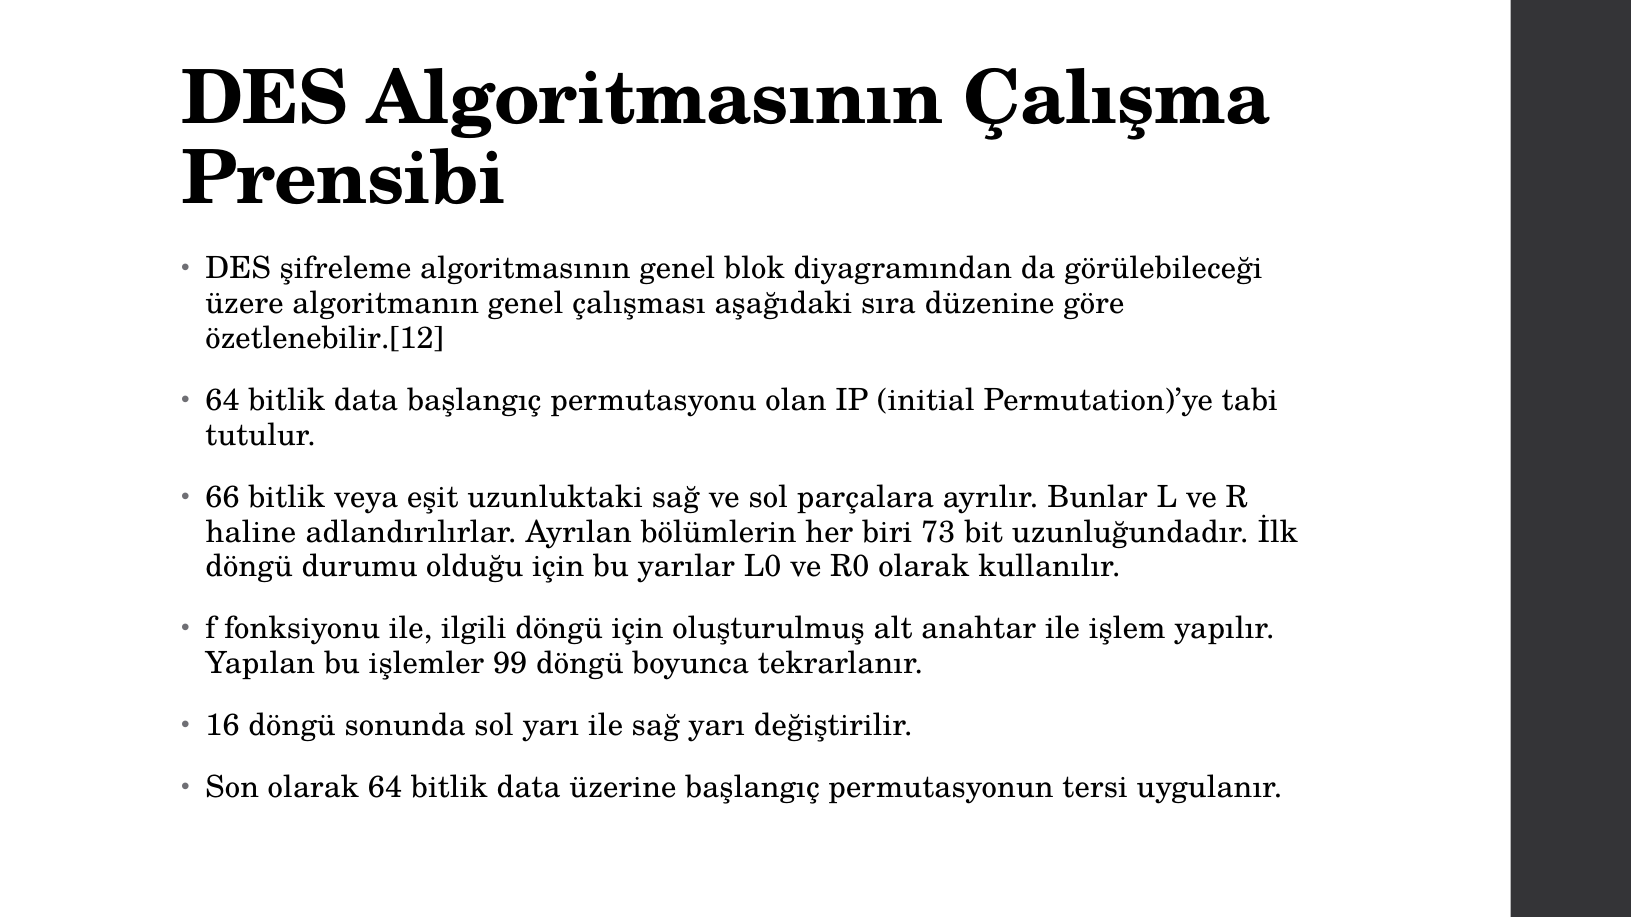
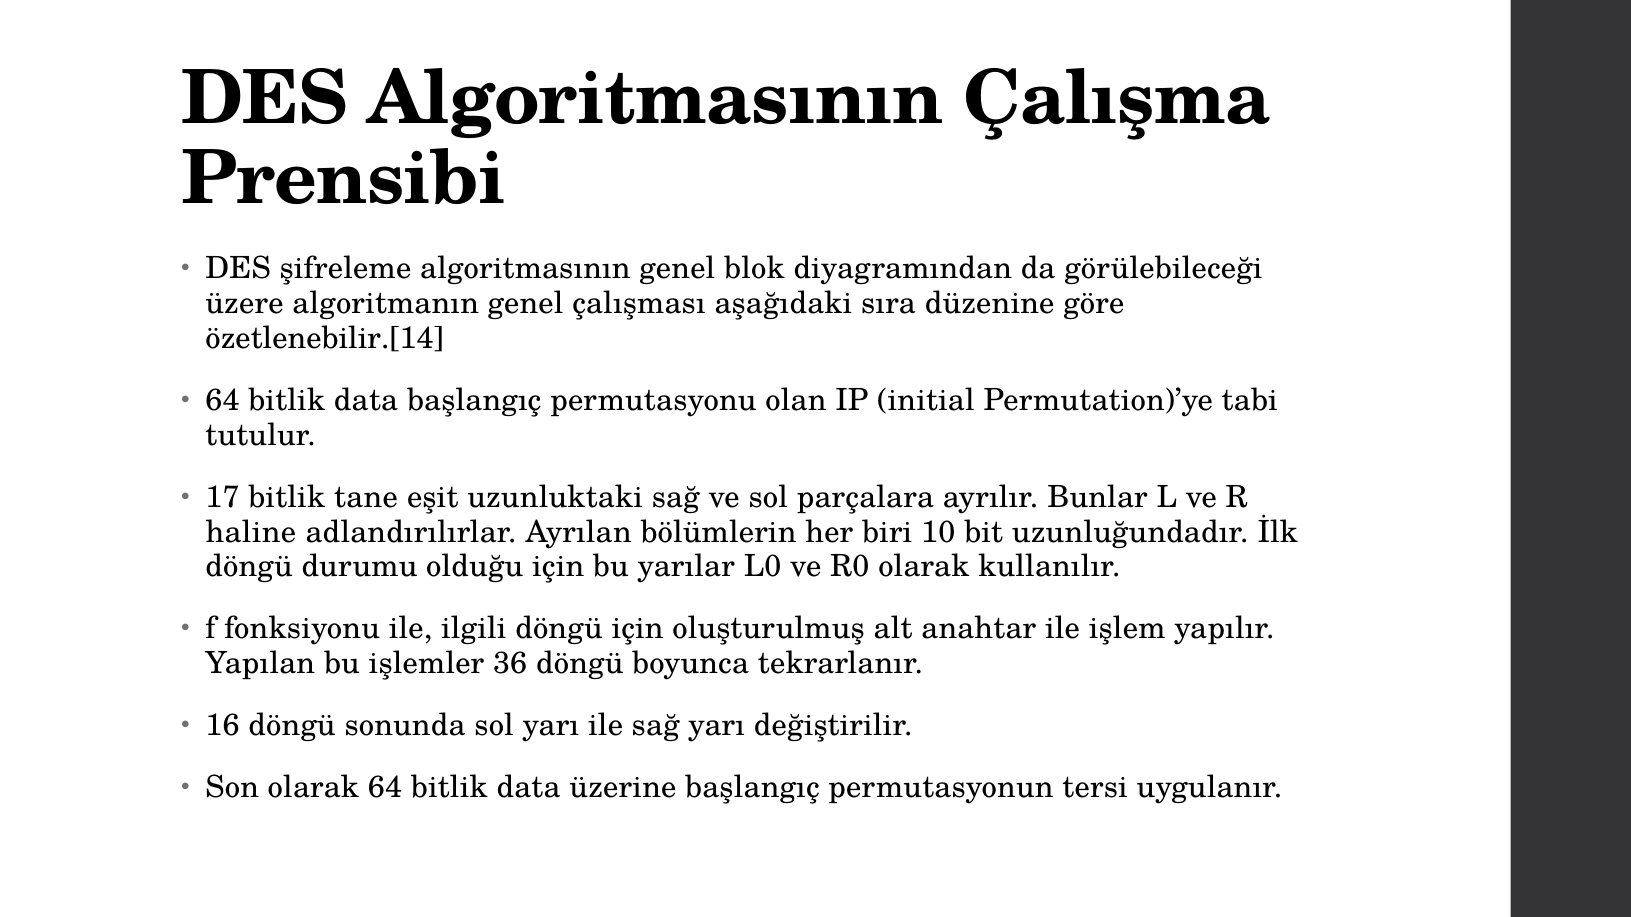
özetlenebilir.[12: özetlenebilir.[12 -> özetlenebilir.[14
66: 66 -> 17
veya: veya -> tane
73: 73 -> 10
99: 99 -> 36
